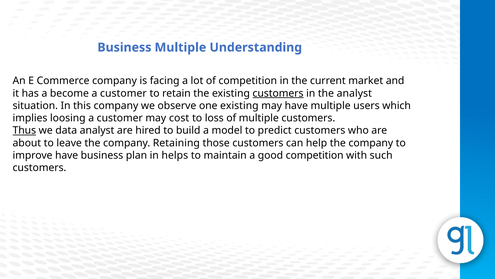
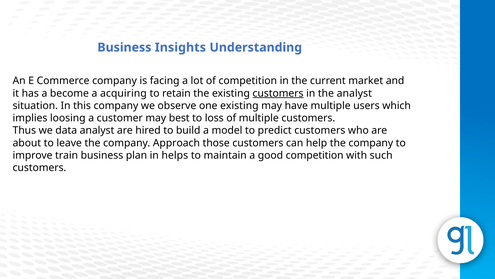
Business Multiple: Multiple -> Insights
become a customer: customer -> acquiring
cost: cost -> best
Thus underline: present -> none
Retaining: Retaining -> Approach
improve have: have -> train
